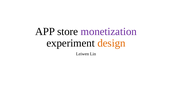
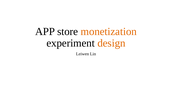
monetization colour: purple -> orange
